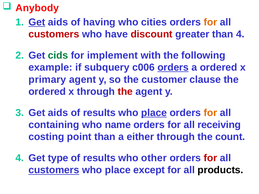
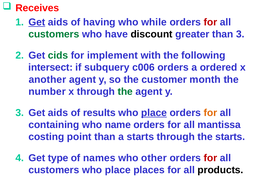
Anybody: Anybody -> Receives
cities: cities -> while
for at (210, 22) colour: orange -> red
customers at (54, 34) colour: red -> green
discount colour: red -> black
than 4: 4 -> 3
example: example -> intersect
orders at (173, 67) underline: present -> none
primary: primary -> another
clause: clause -> month
ordered at (47, 92): ordered -> number
the at (125, 92) colour: red -> green
receiving: receiving -> mantissa
a either: either -> starts
the count: count -> starts
results at (99, 158): results -> names
customers at (54, 170) underline: present -> none
except: except -> places
